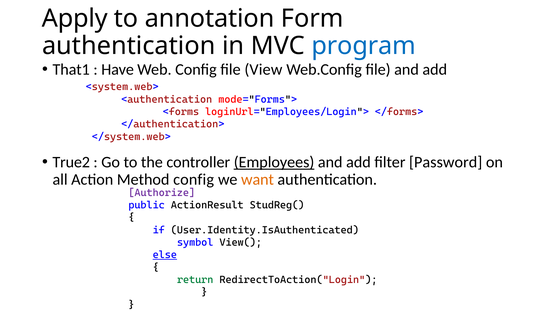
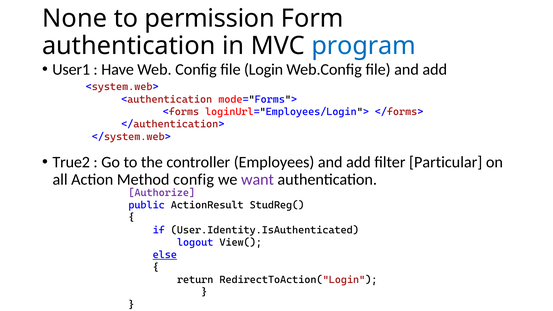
Apply: Apply -> None
annotation: annotation -> permission
That1: That1 -> User1
View: View -> Login
Employees underline: present -> none
Password: Password -> Particular
want colour: orange -> purple
symbol: symbol -> logout
return colour: green -> black
